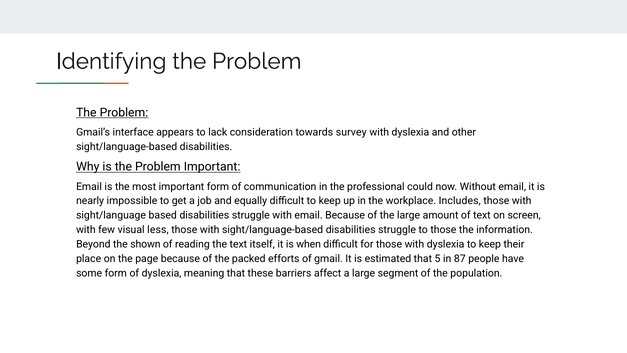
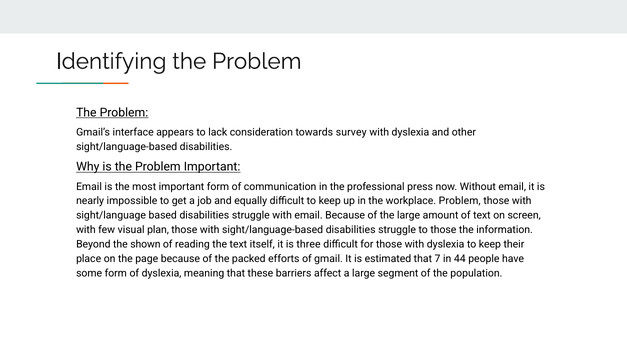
could: could -> press
workplace Includes: Includes -> Problem
less: less -> plan
when: when -> three
5: 5 -> 7
87: 87 -> 44
